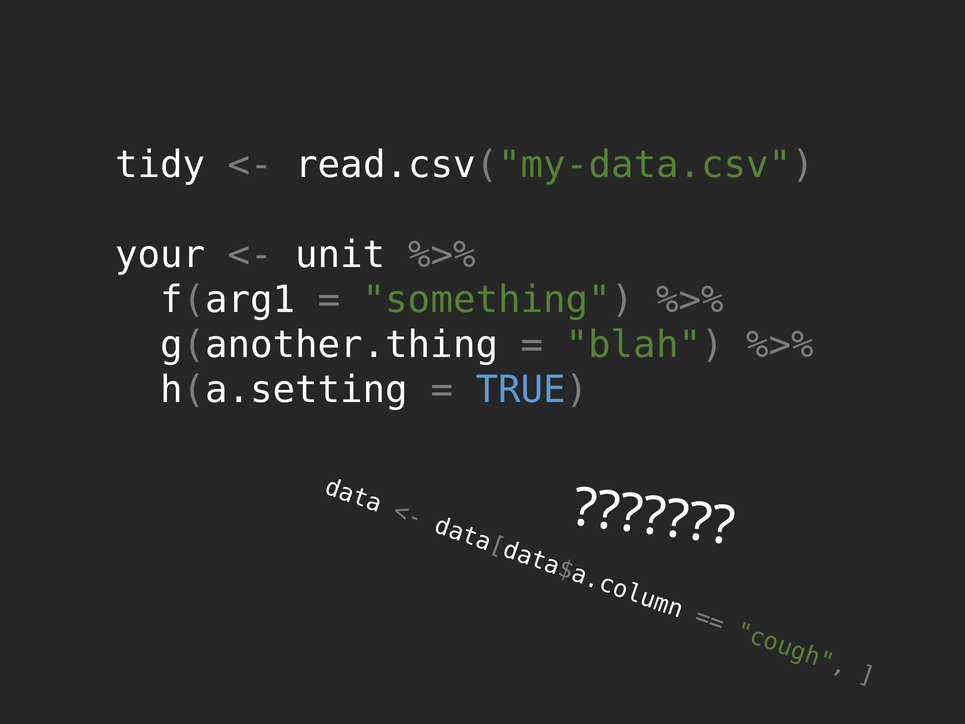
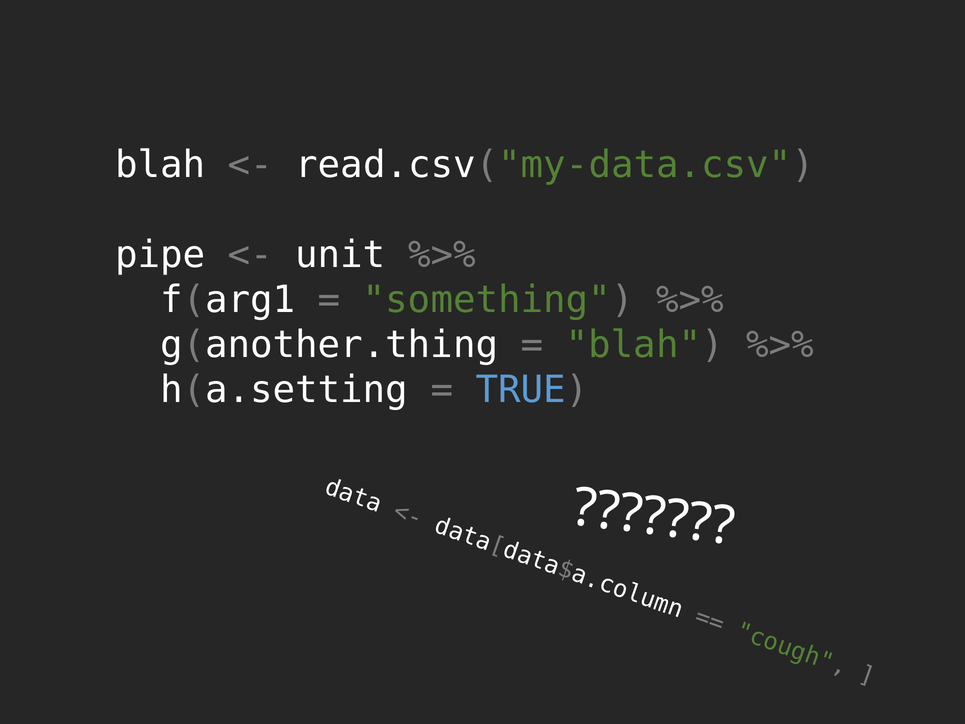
tidy at (160, 165): tidy -> blah
your: your -> pipe
